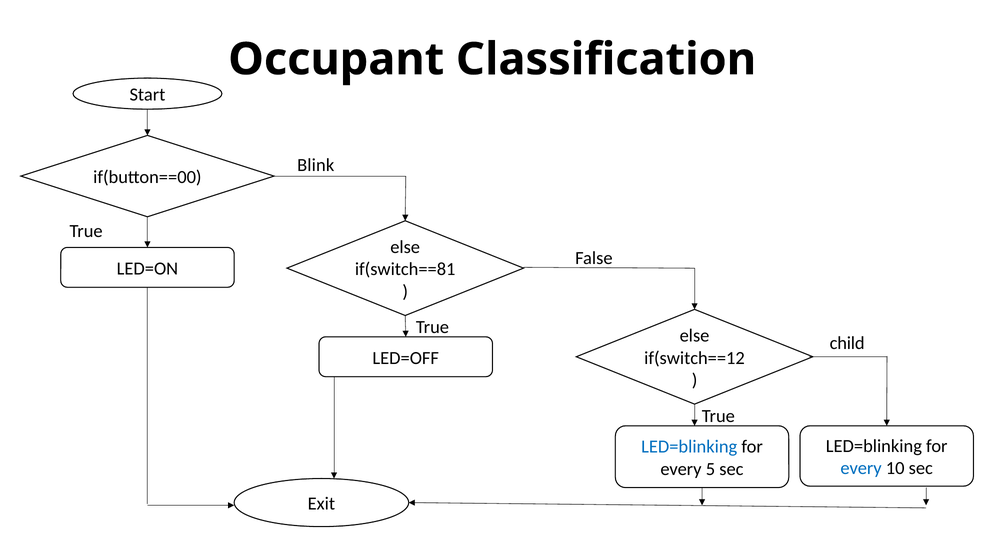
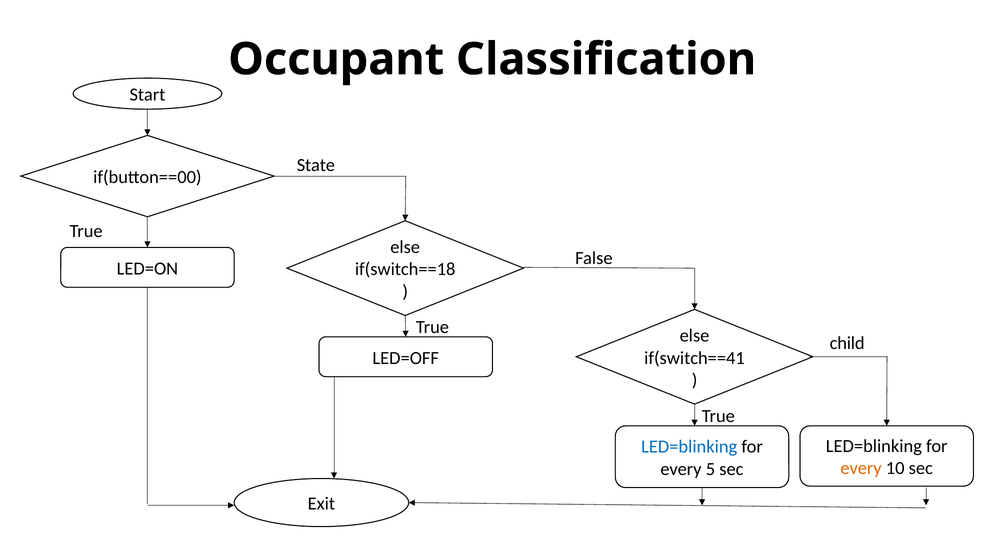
Blink: Blink -> State
if(switch==81: if(switch==81 -> if(switch==18
if(switch==12: if(switch==12 -> if(switch==41
every at (861, 468) colour: blue -> orange
